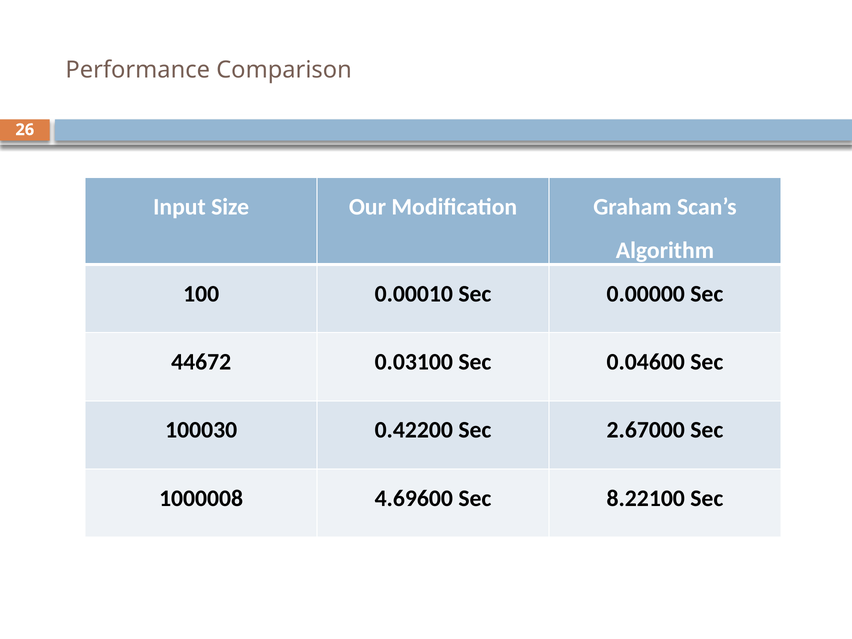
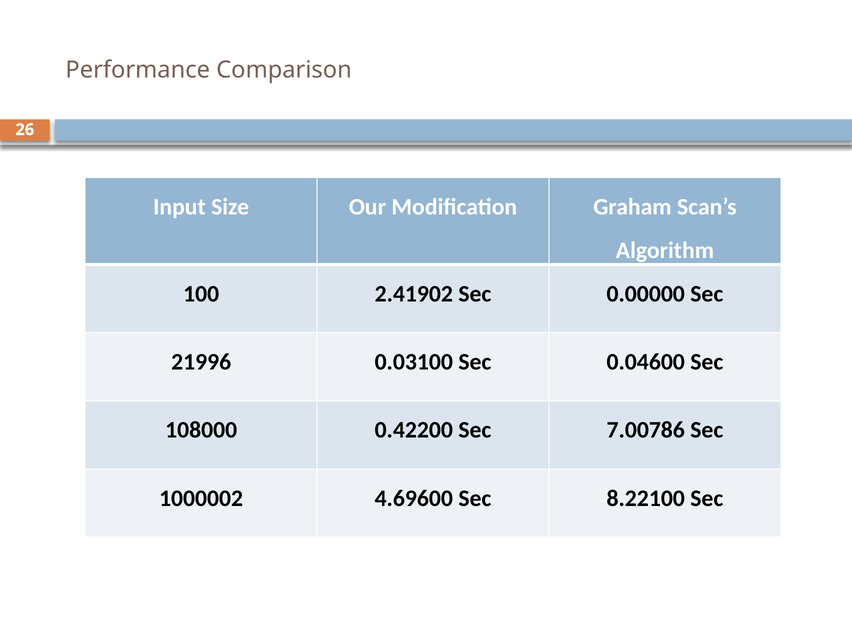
0.00010: 0.00010 -> 2.41902
44672: 44672 -> 21996
100030: 100030 -> 108000
2.67000: 2.67000 -> 7.00786
1000008: 1000008 -> 1000002
